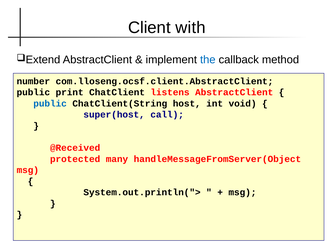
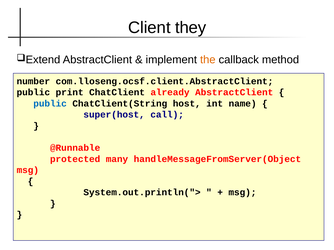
with: with -> they
the colour: blue -> orange
listens: listens -> already
void: void -> name
@Received: @Received -> @Runnable
